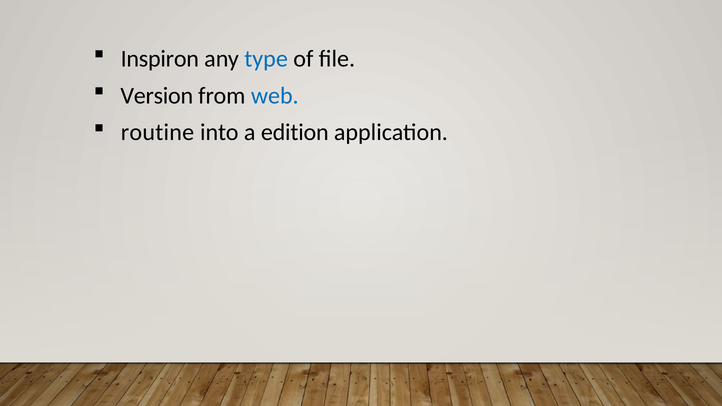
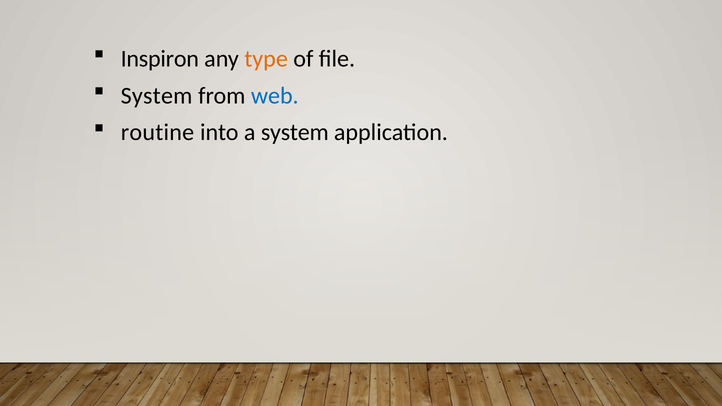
type colour: blue -> orange
Version at (157, 96): Version -> System
a edition: edition -> system
